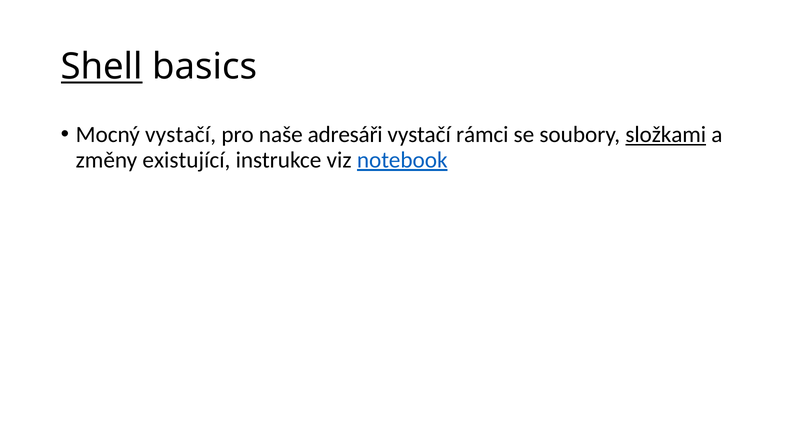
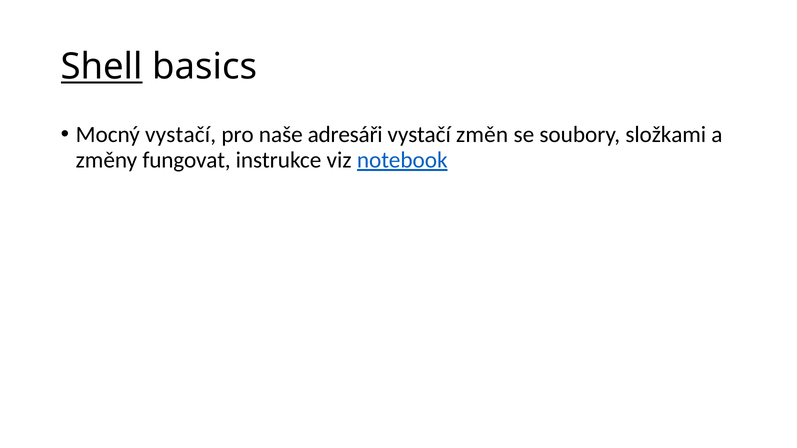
rámci: rámci -> změn
složkami underline: present -> none
existující: existující -> fungovat
